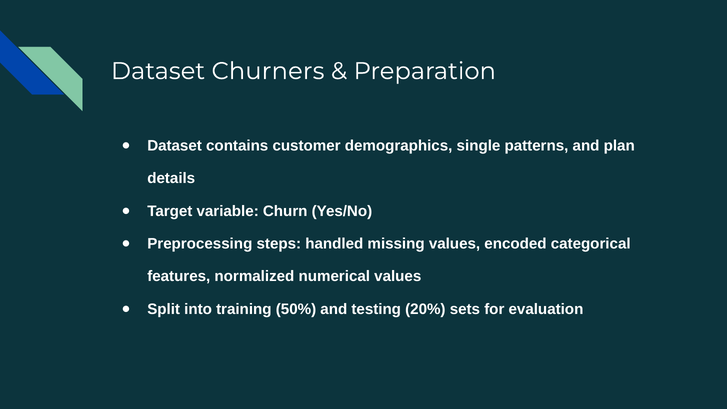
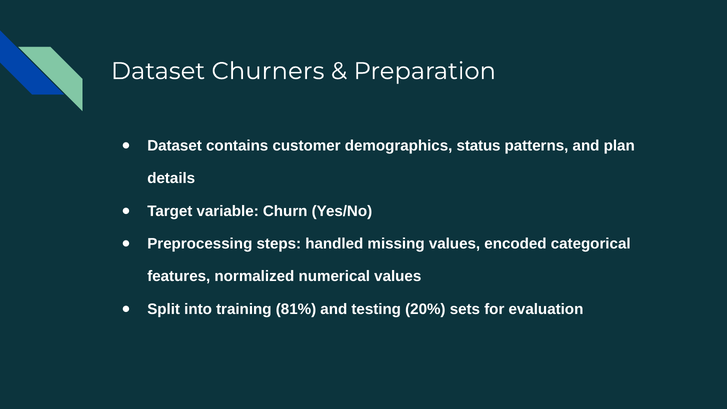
single: single -> status
50%: 50% -> 81%
